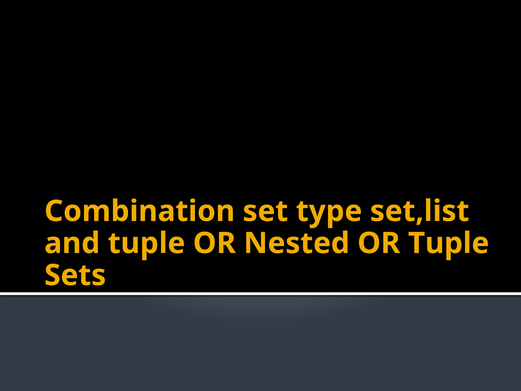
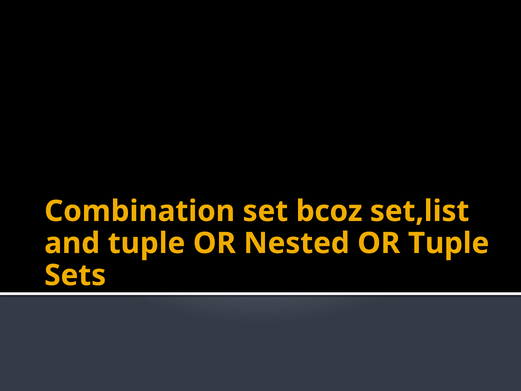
type: type -> bcoz
